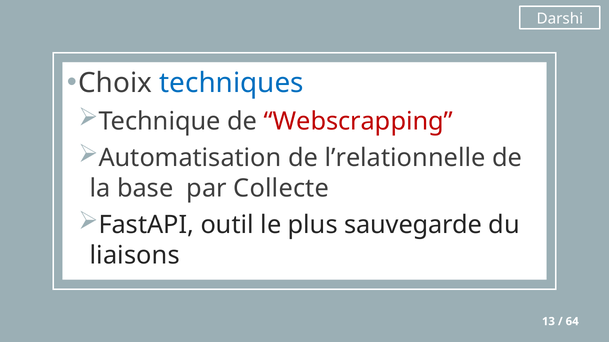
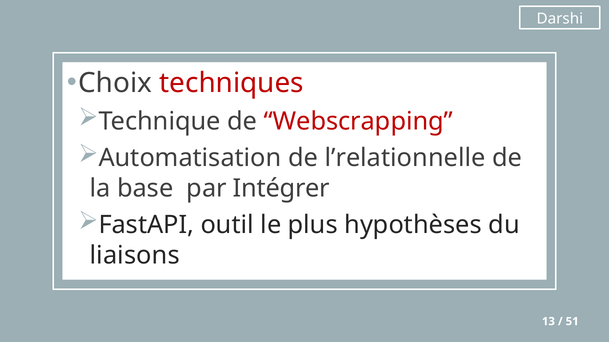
techniques colour: blue -> red
Collecte: Collecte -> Intégrer
sauvegarde: sauvegarde -> hypothèses
64: 64 -> 51
